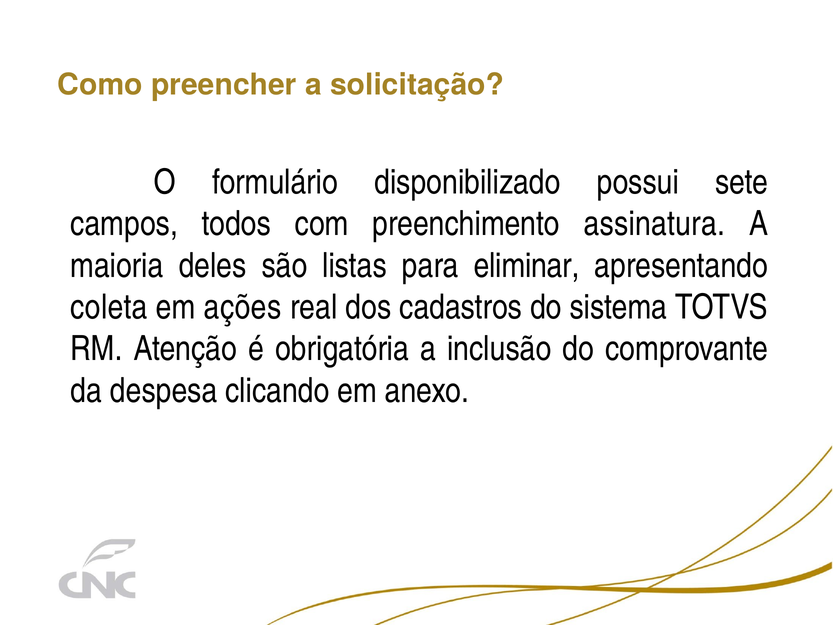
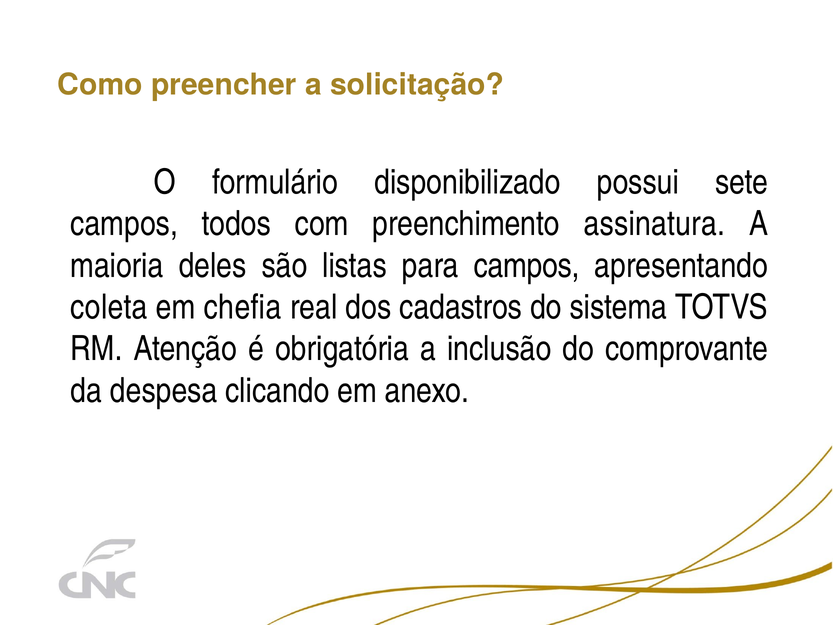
para eliminar: eliminar -> campos
ações: ações -> chefia
